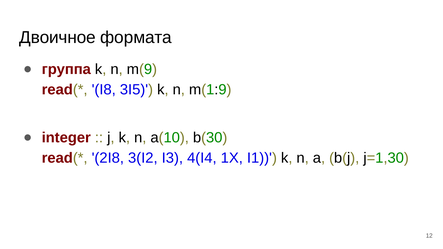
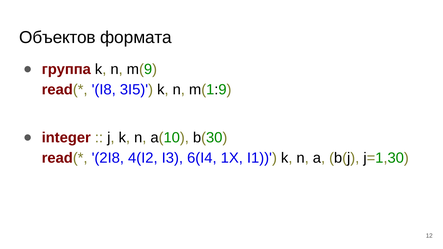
Двоичное: Двоичное -> Объектов
3(I2: 3(I2 -> 4(I2
4(I4: 4(I4 -> 6(I4
